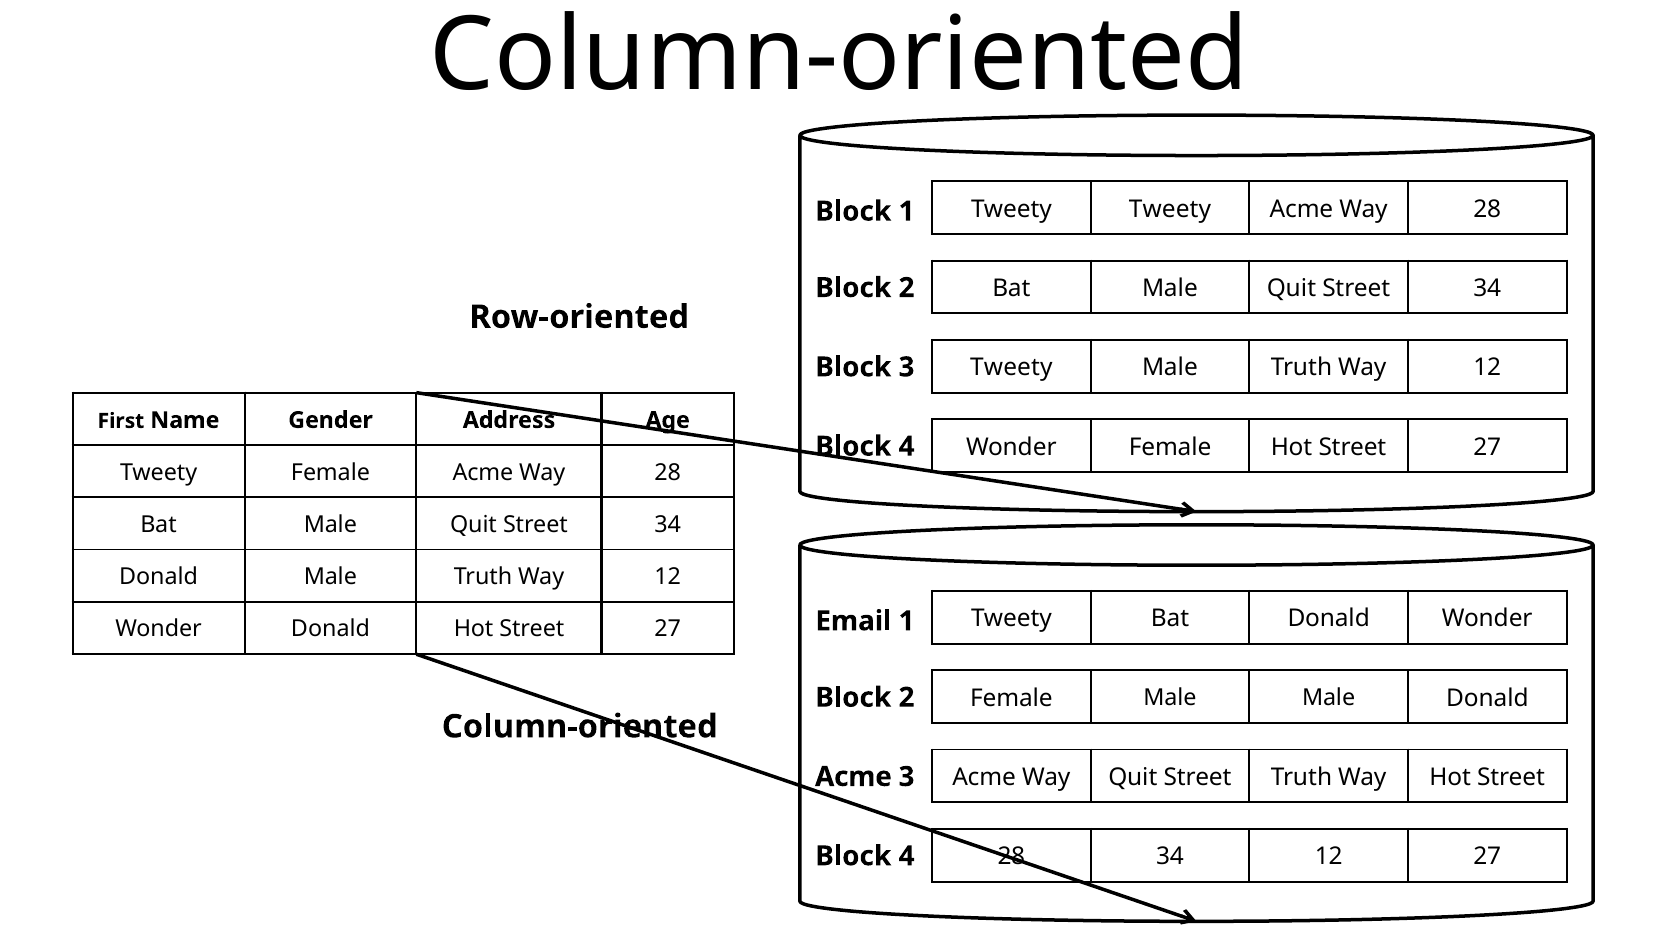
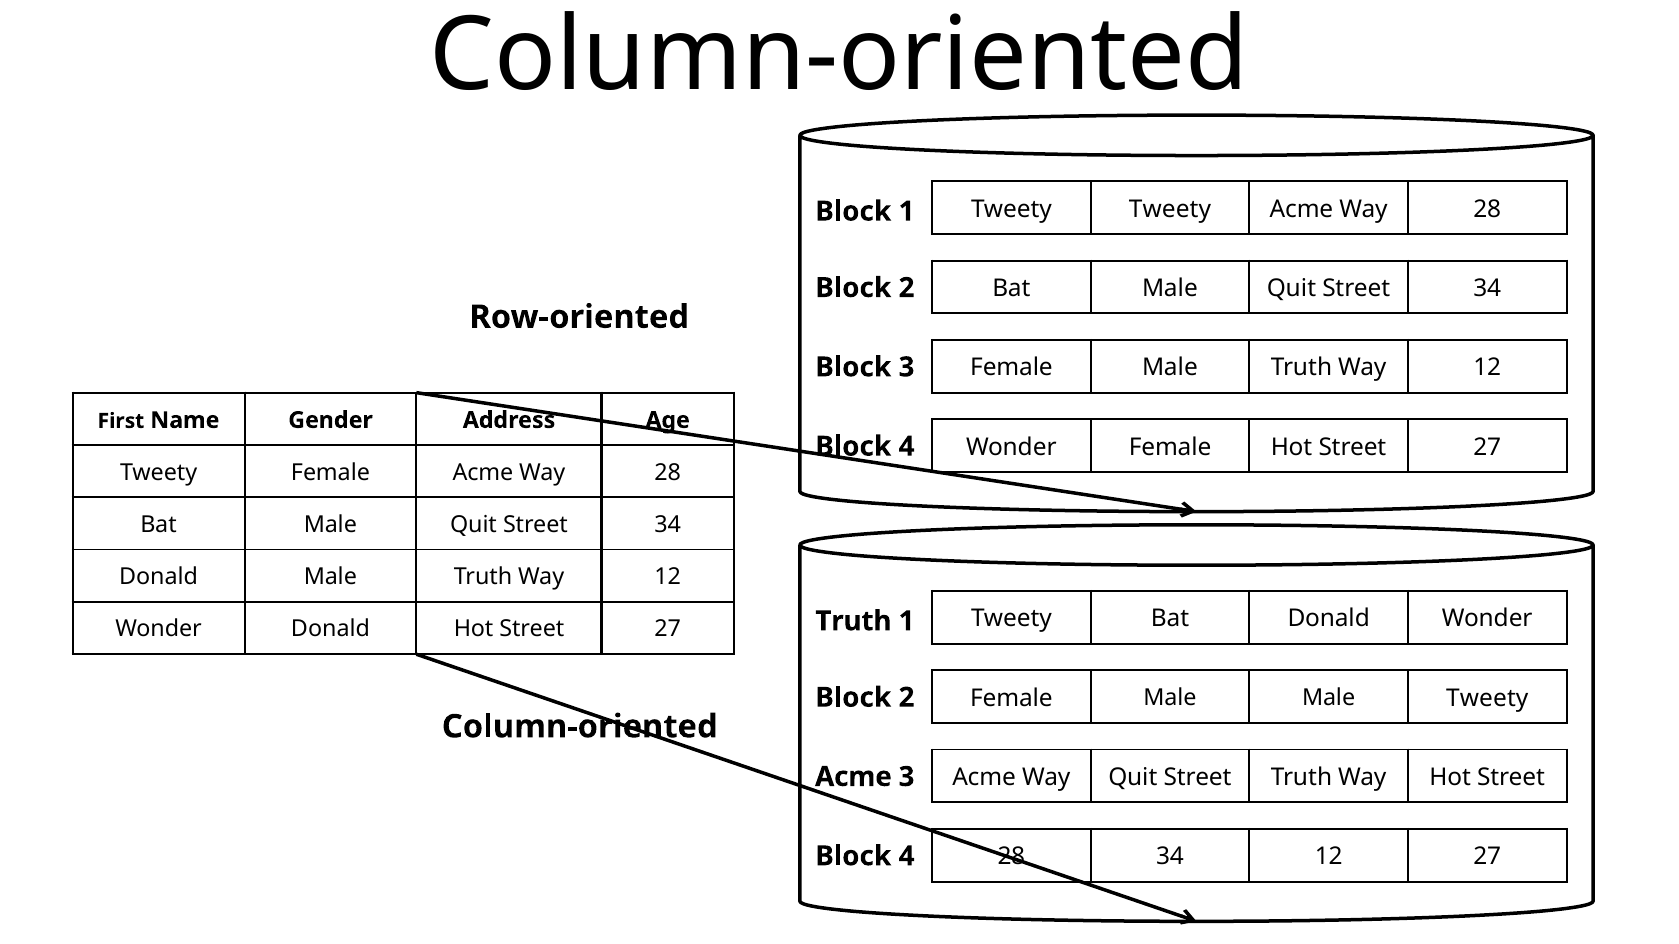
Tweety at (1011, 368): Tweety -> Female
Email at (853, 621): Email -> Truth
Donald at (1487, 698): Donald -> Tweety
